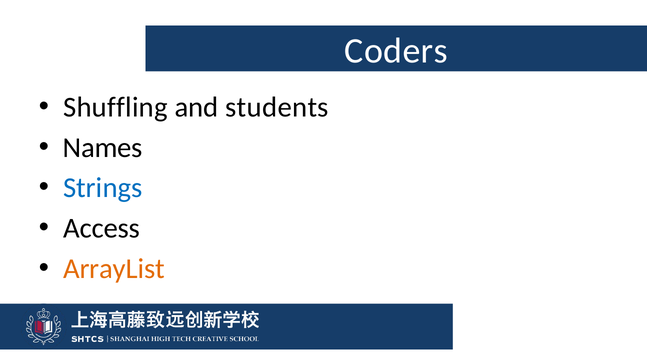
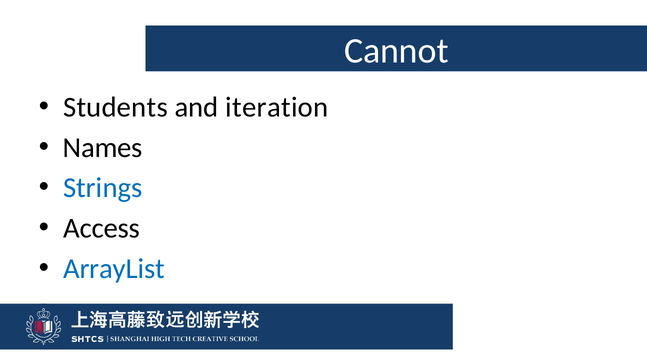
Coders: Coders -> Cannot
Shuffling: Shuffling -> Students
students: students -> iteration
ArrayList colour: orange -> blue
